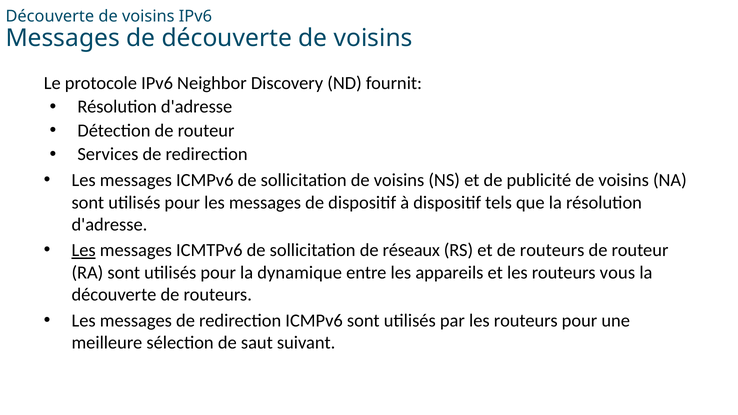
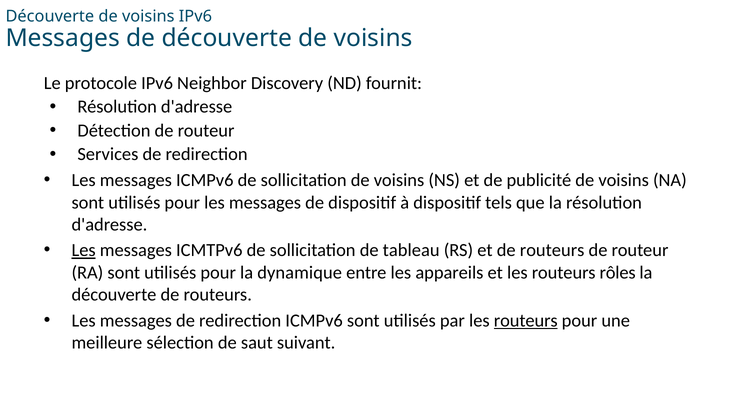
réseaux: réseaux -> tableau
vous: vous -> rôles
routeurs at (526, 321) underline: none -> present
